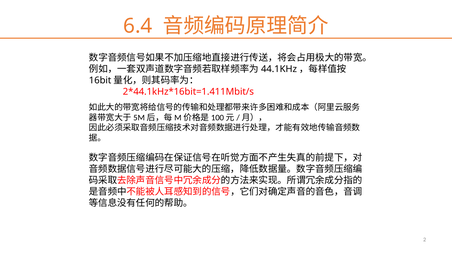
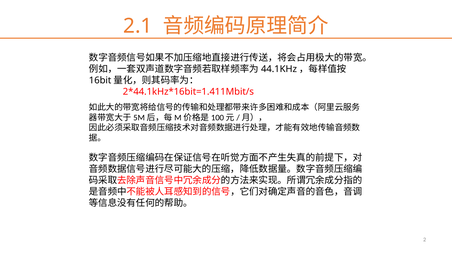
6.4: 6.4 -> 2.1
